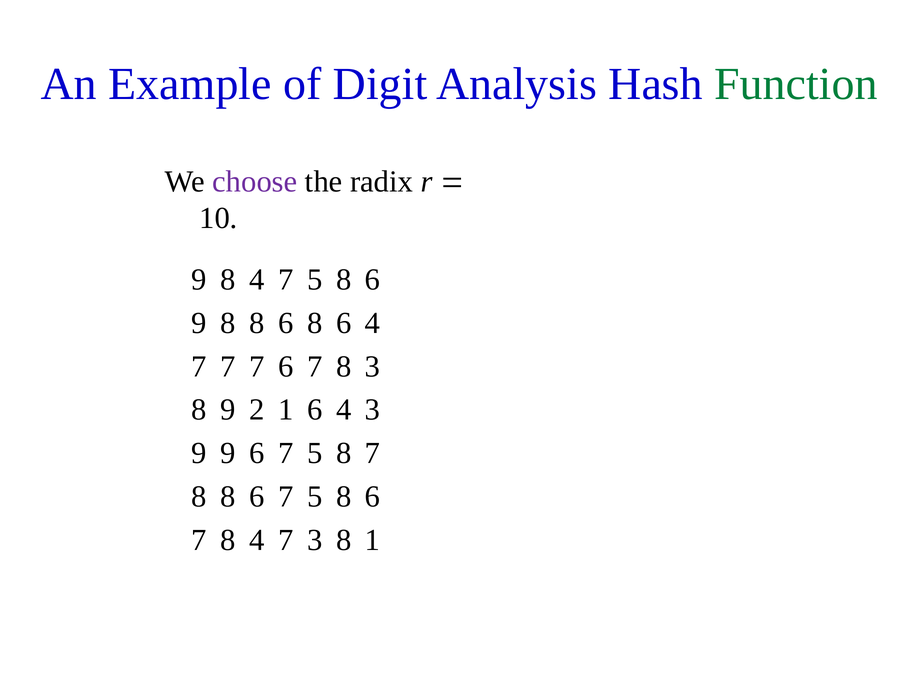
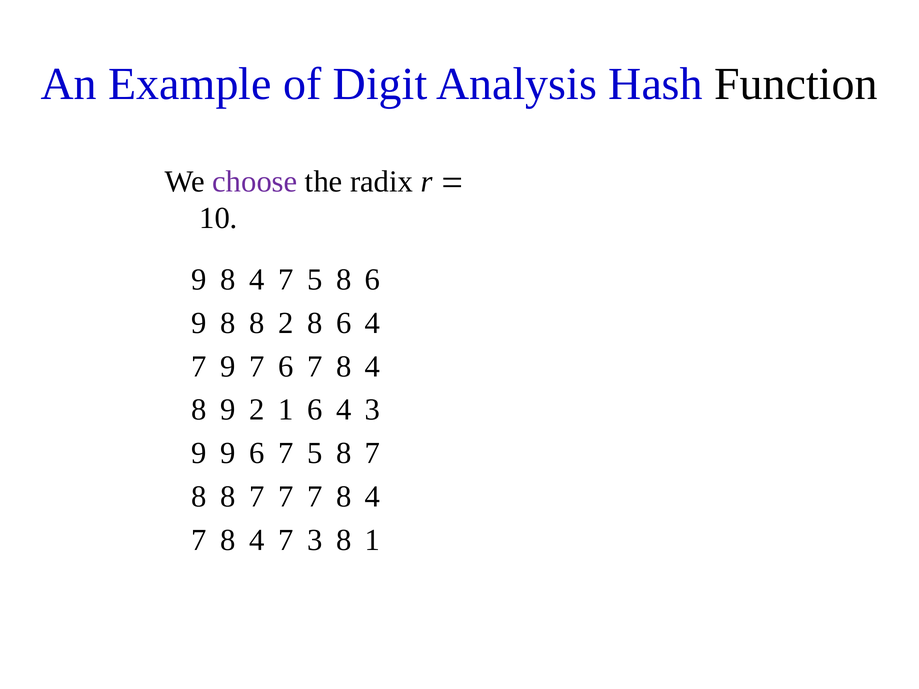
Function colour: green -> black
9 8 8 6: 6 -> 2
7 at (228, 367): 7 -> 9
6 7 8 3: 3 -> 4
6 at (257, 497): 6 -> 7
5 at (315, 497): 5 -> 7
6 at (373, 497): 6 -> 4
